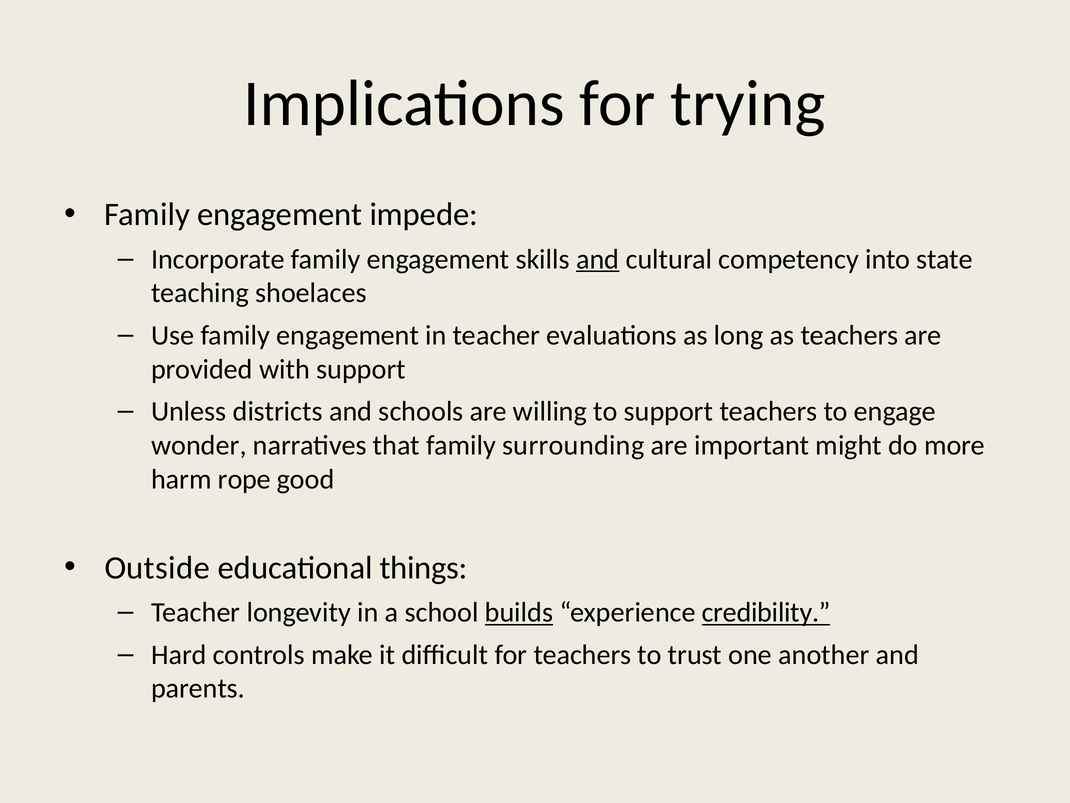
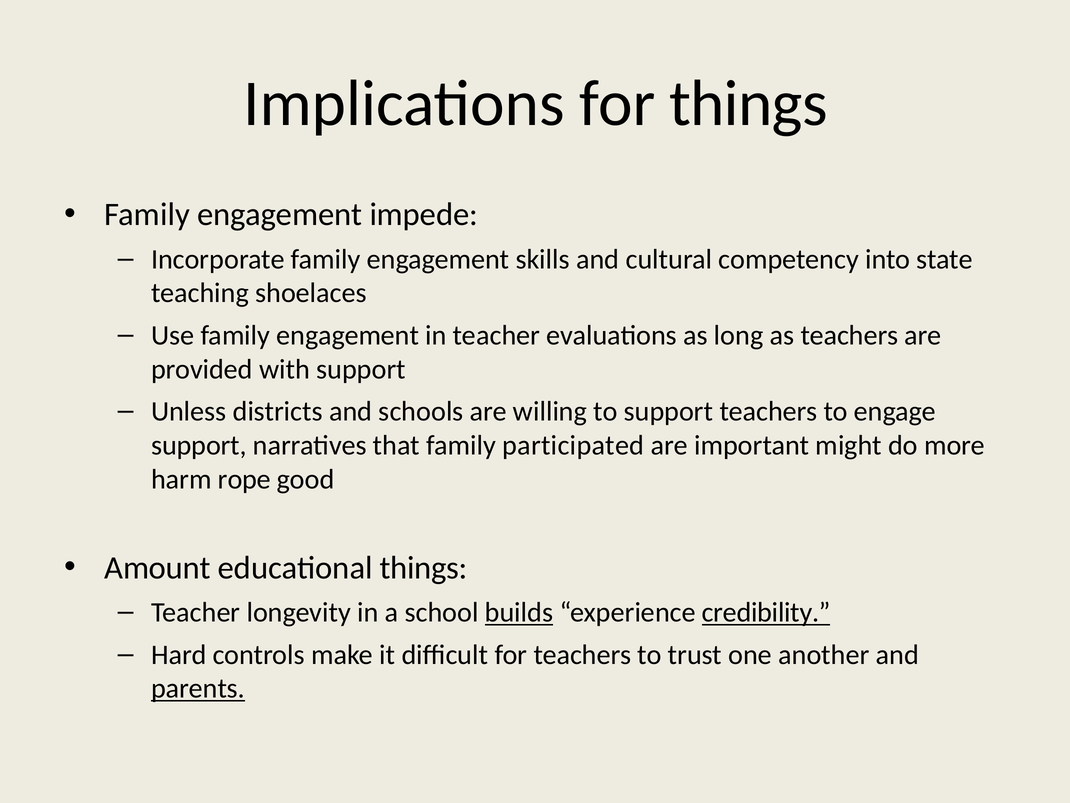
for trying: trying -> things
and at (598, 259) underline: present -> none
wonder at (199, 445): wonder -> support
surrounding: surrounding -> participated
Outside: Outside -> Amount
parents underline: none -> present
